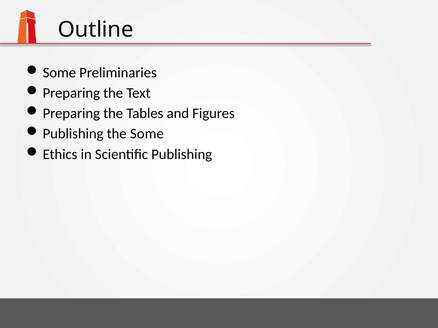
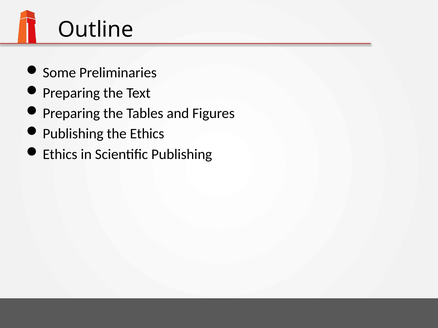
the Some: Some -> Ethics
